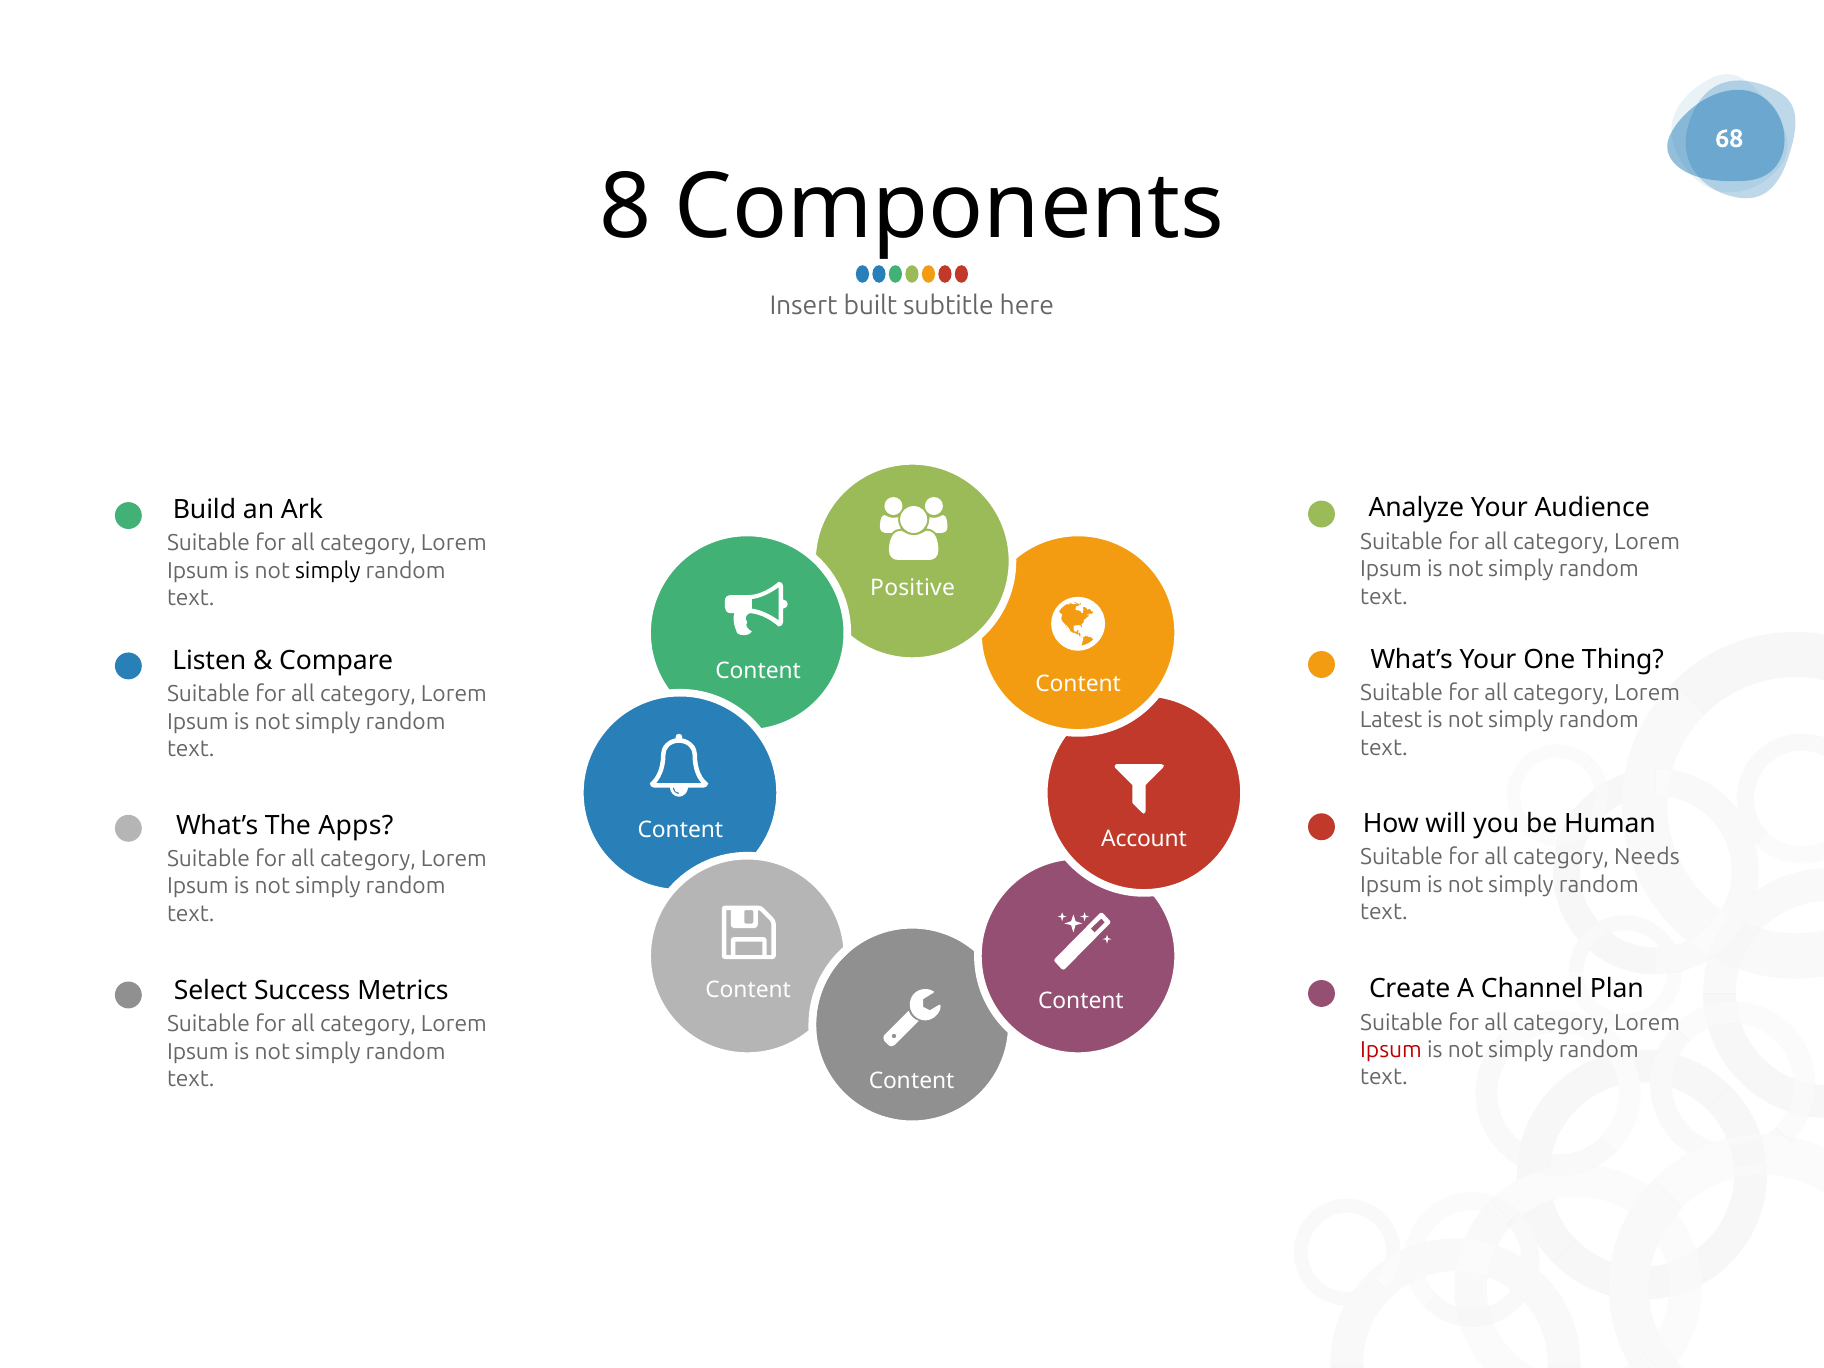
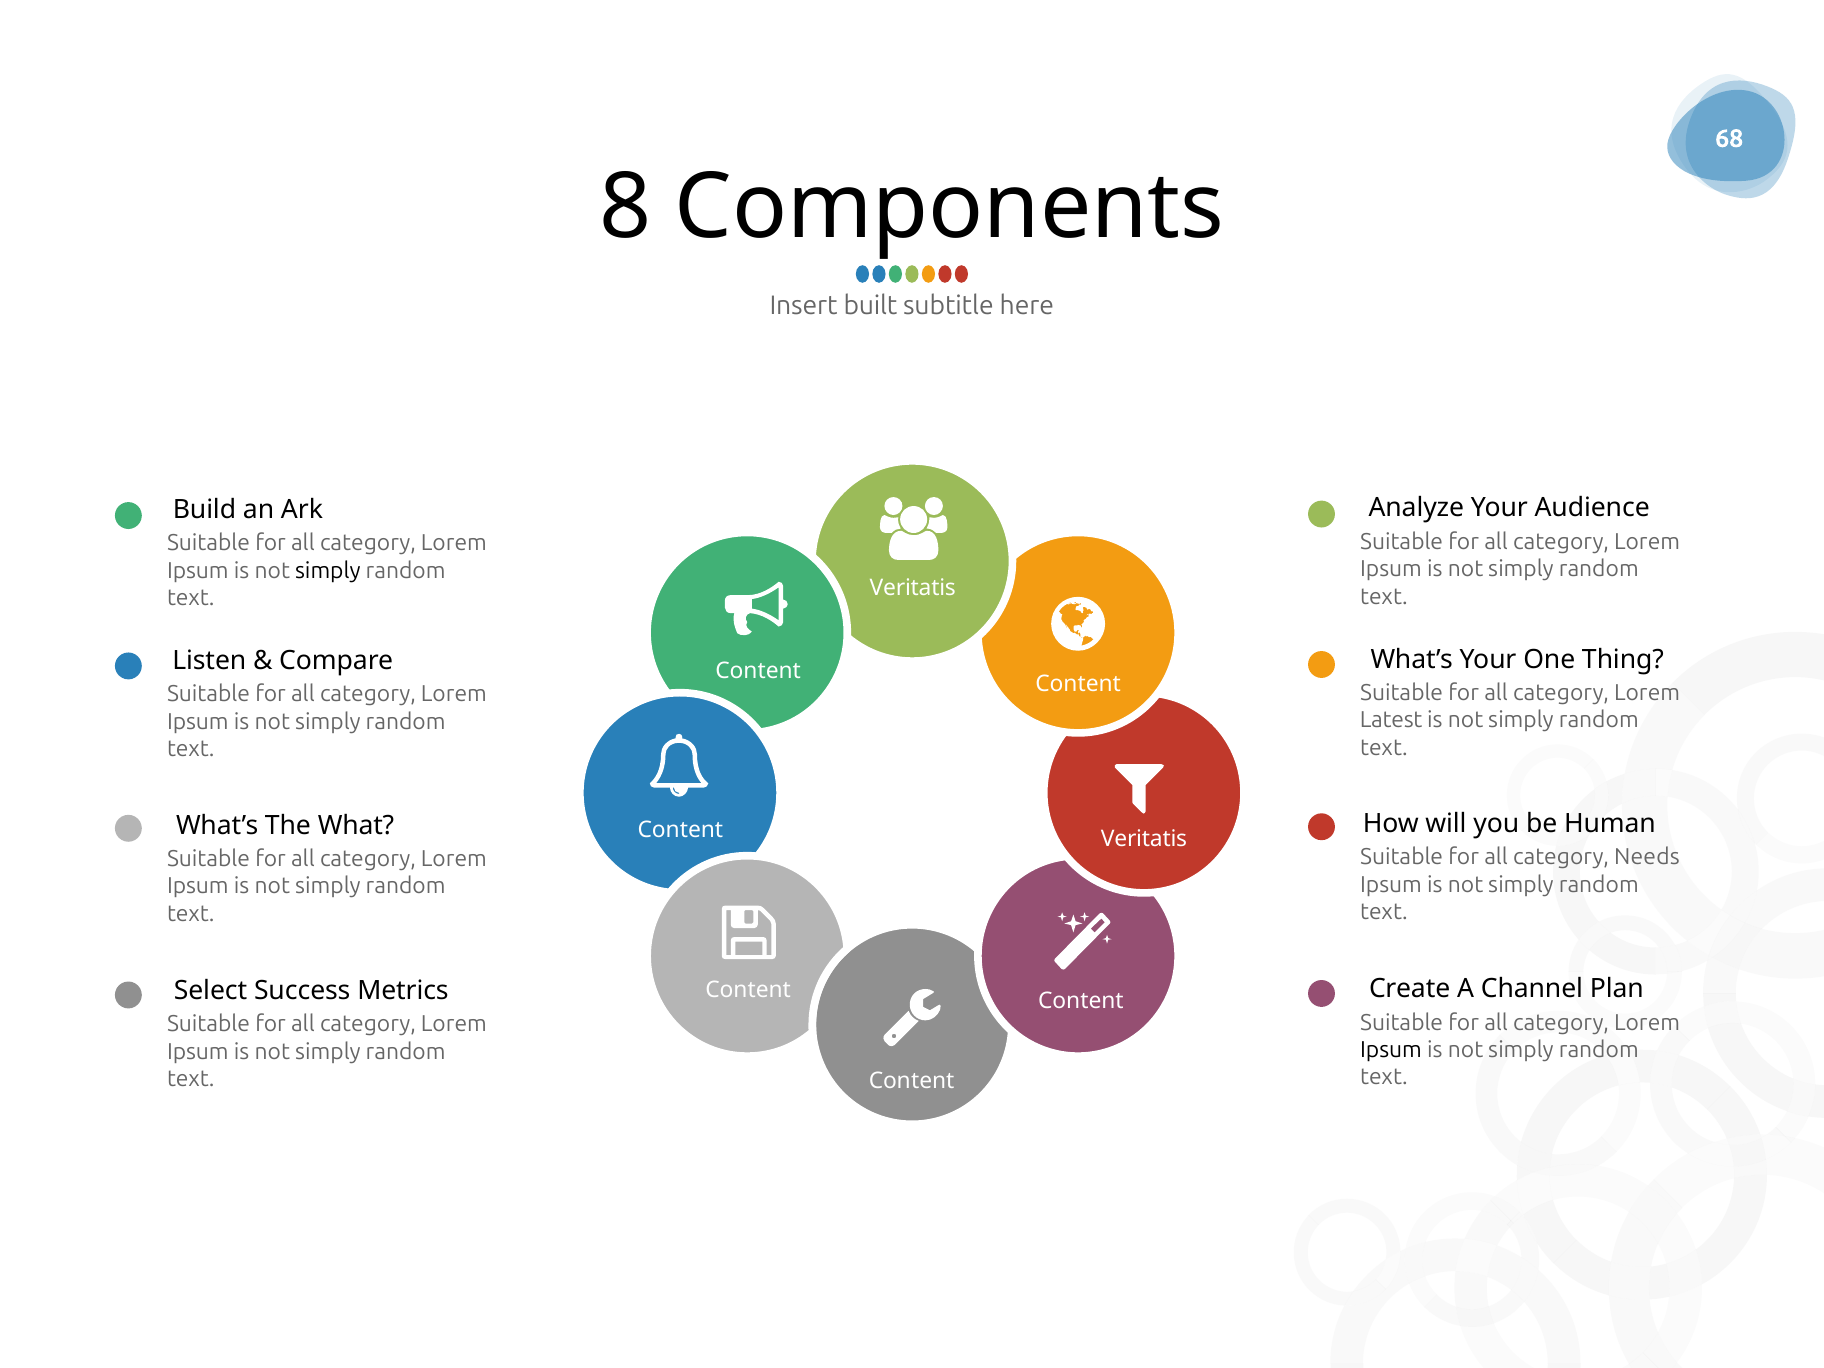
Positive at (913, 588): Positive -> Veritatis
Apps: Apps -> What
Account at (1144, 838): Account -> Veritatis
Ipsum at (1391, 1050) colour: red -> black
